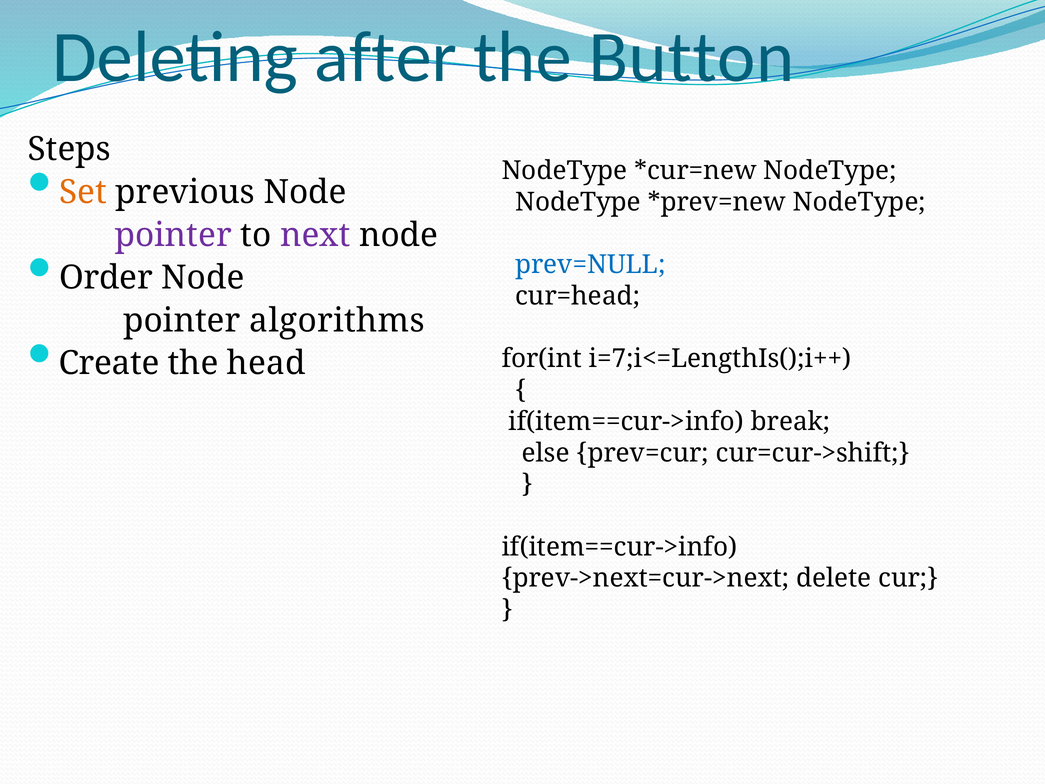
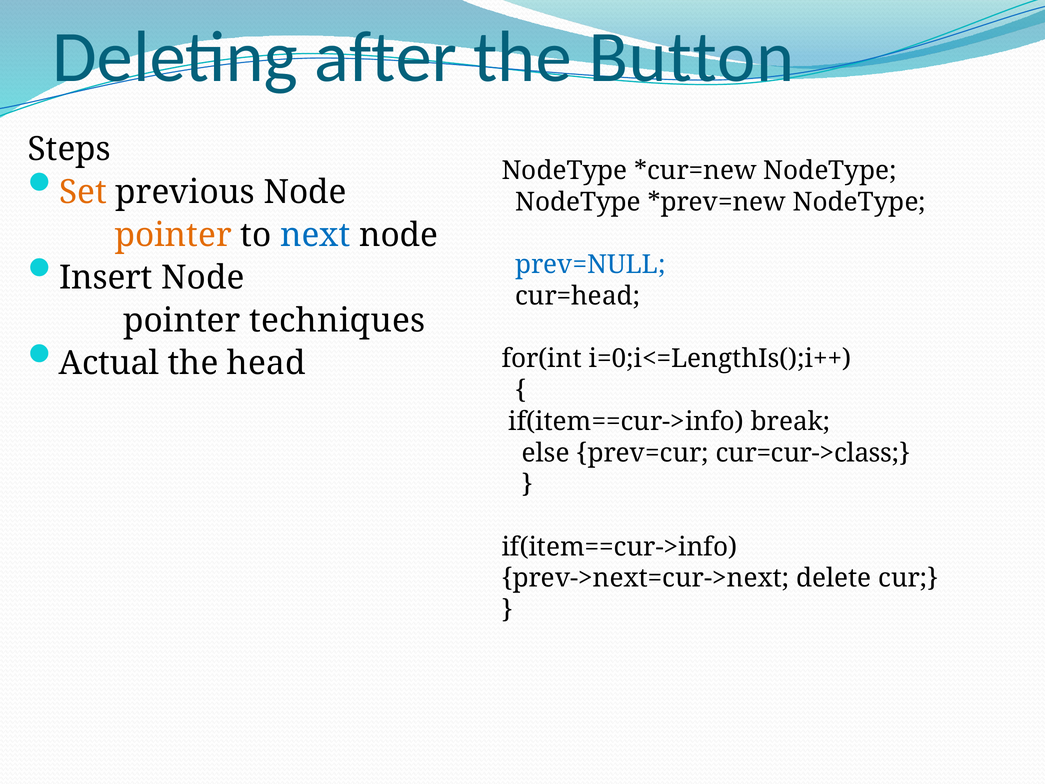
pointer at (173, 235) colour: purple -> orange
next colour: purple -> blue
Order: Order -> Insert
algorithms: algorithms -> techniques
Create: Create -> Actual
i=7;i<=LengthIs();i++: i=7;i<=LengthIs();i++ -> i=0;i<=LengthIs();i++
cur=cur->shift: cur=cur->shift -> cur=cur->class
